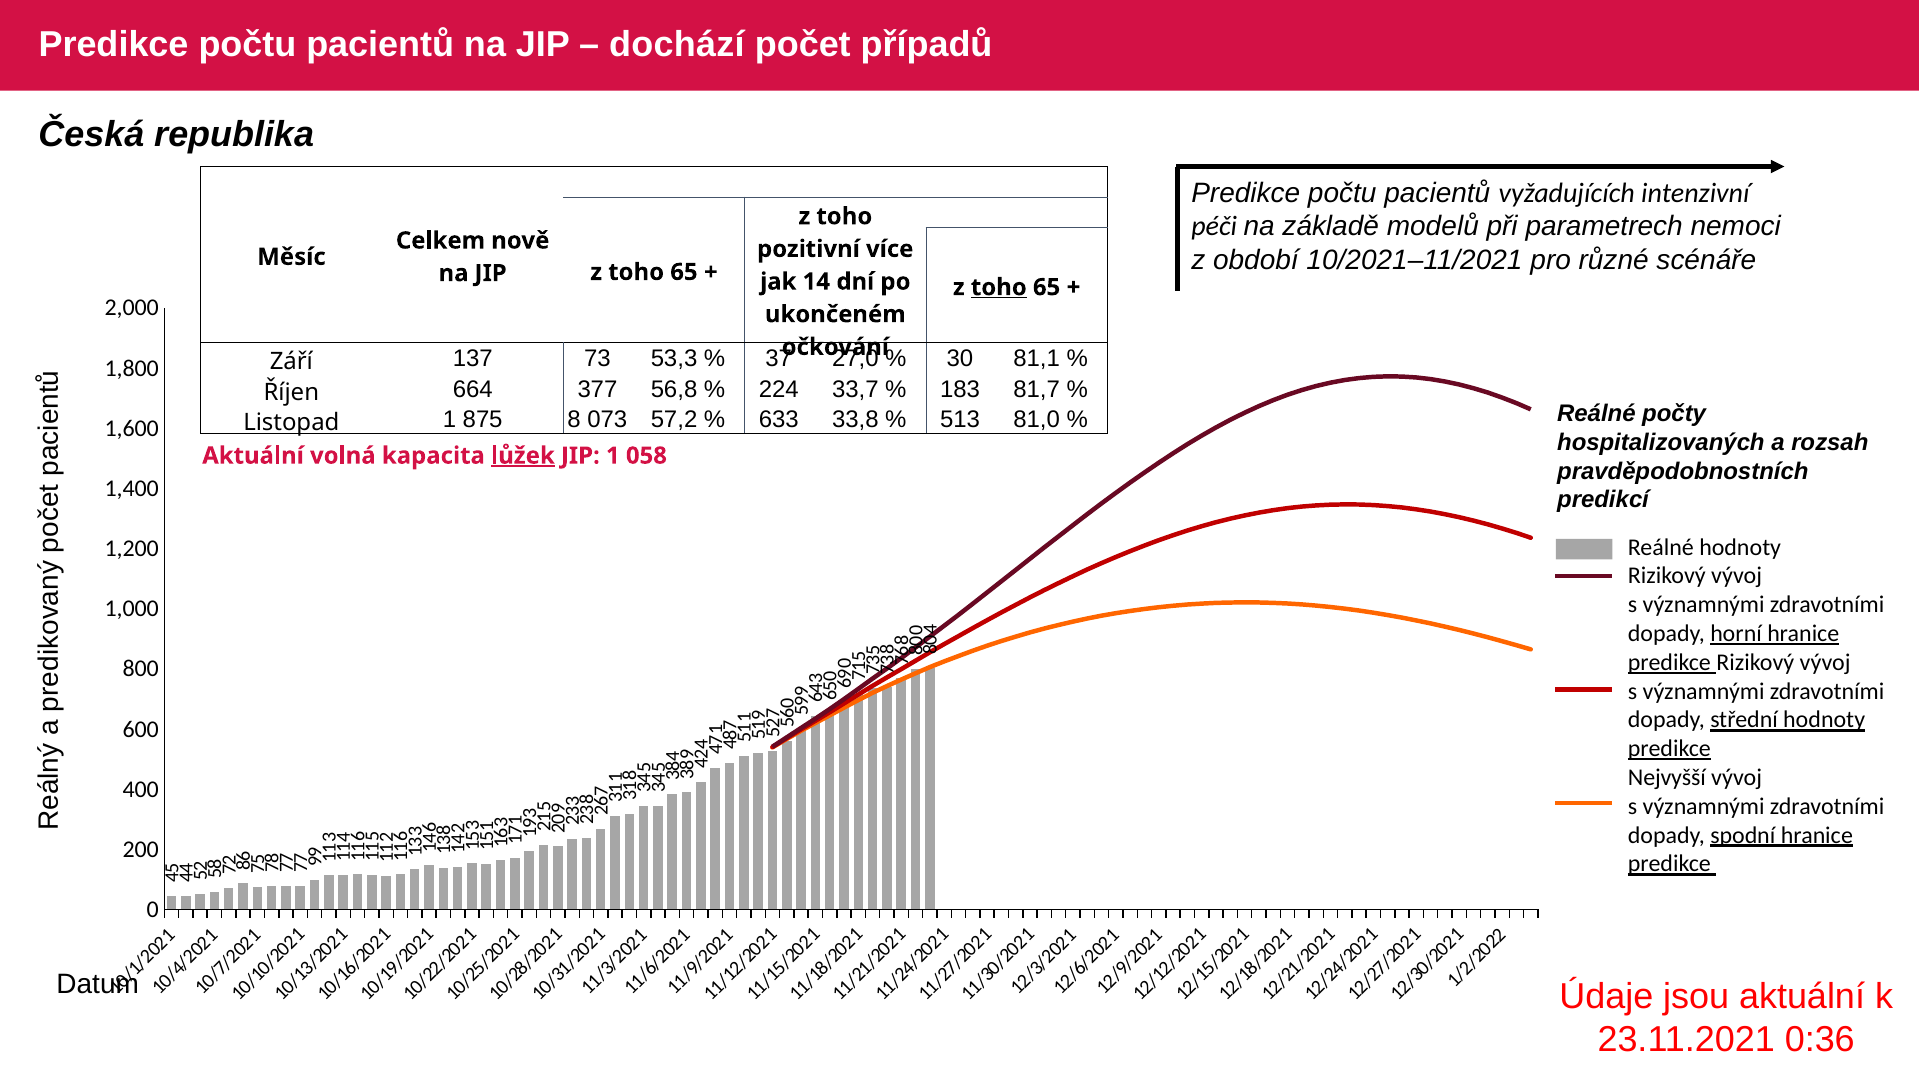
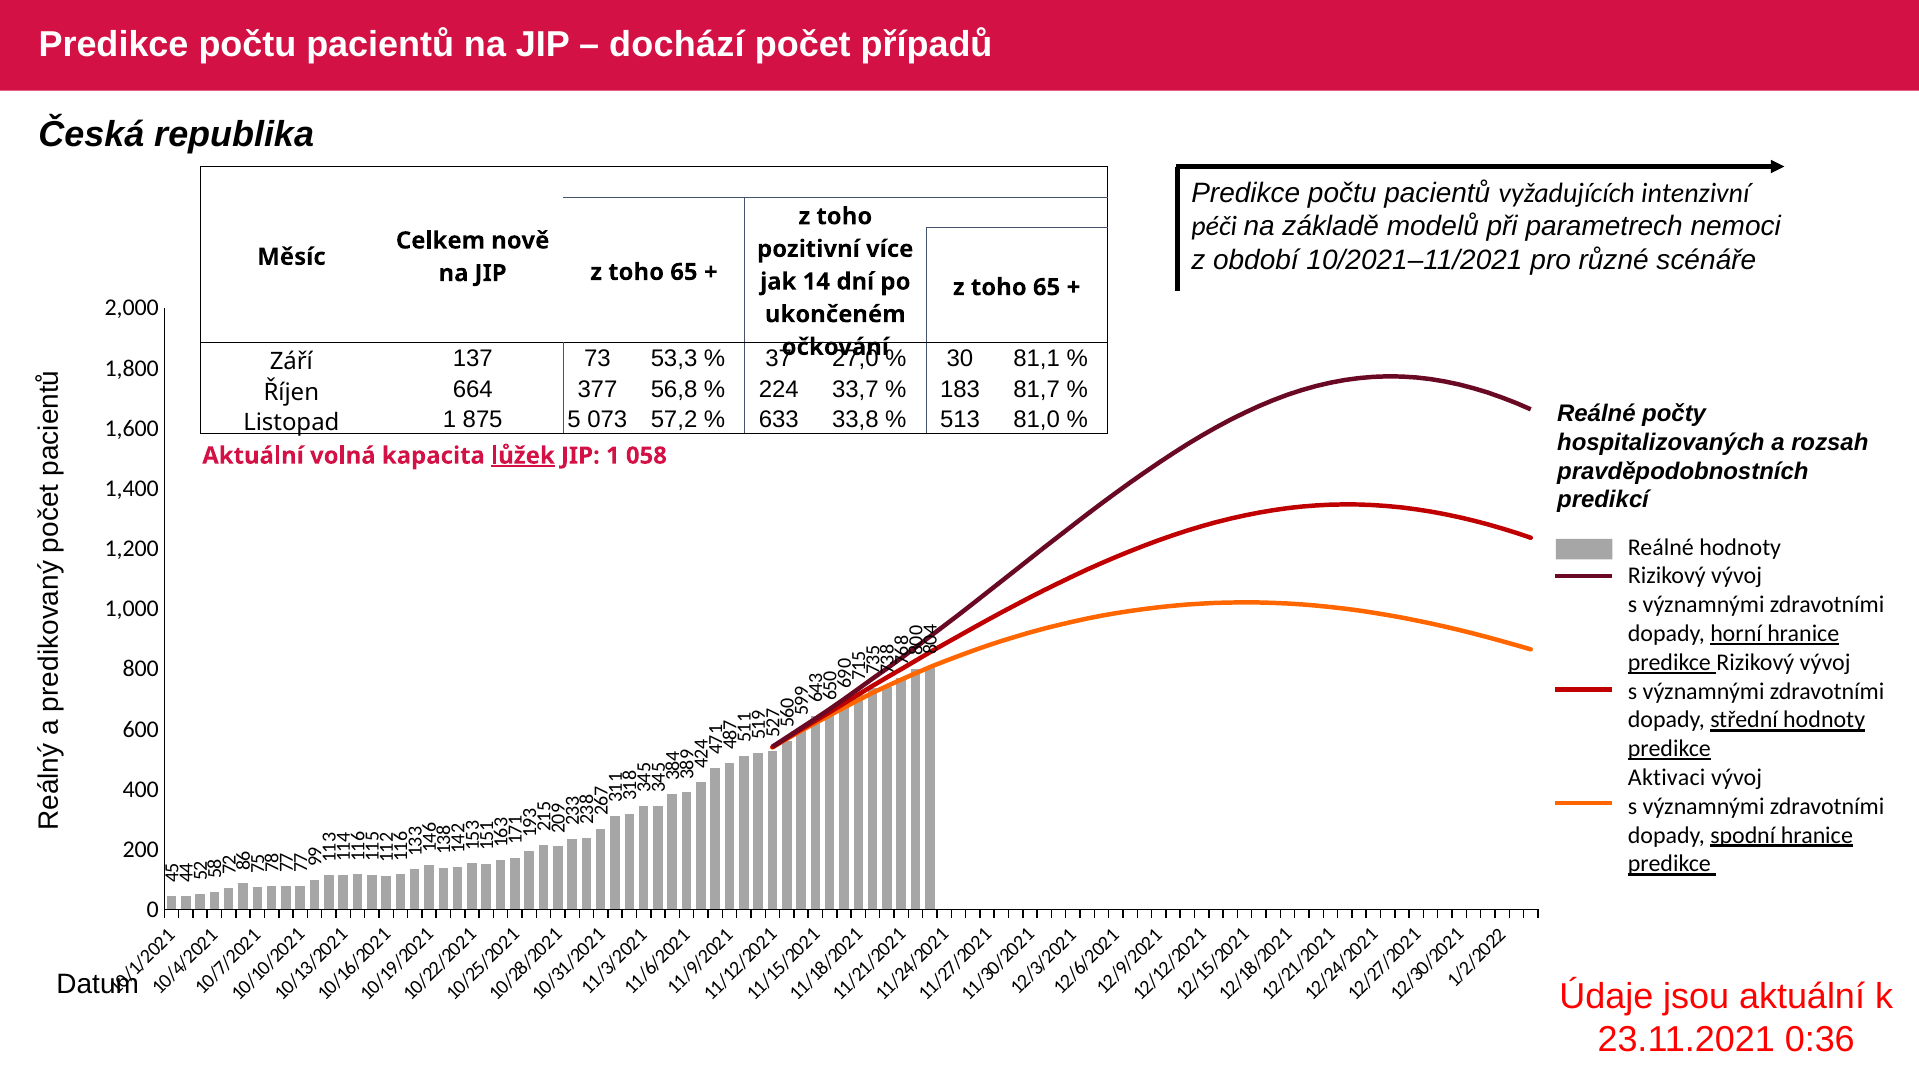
toho at (999, 287) underline: present -> none
875 8: 8 -> 5
Nejvyšší: Nejvyšší -> Aktivaci
